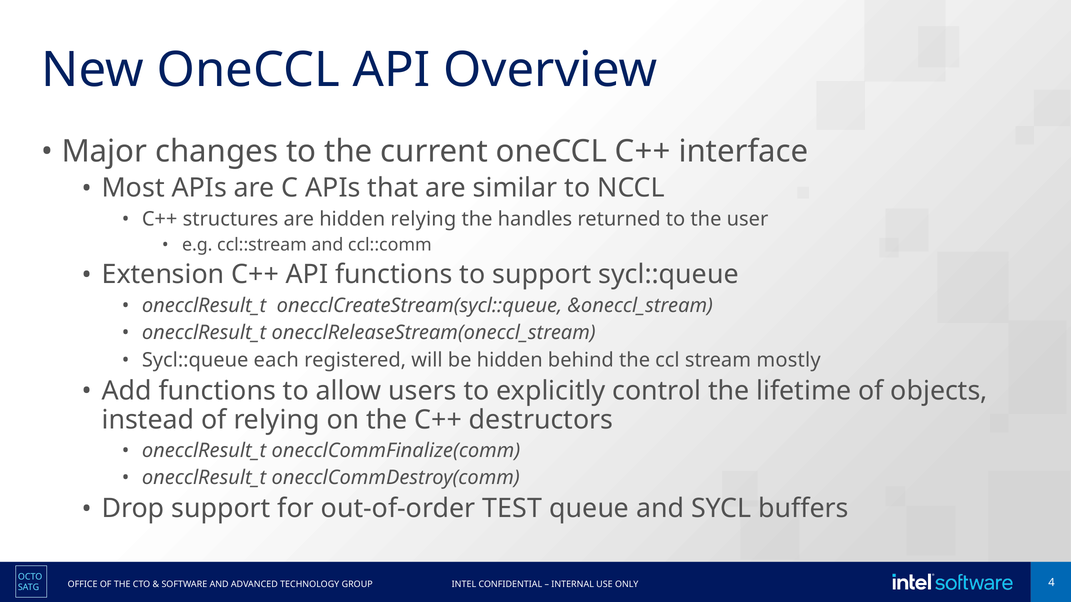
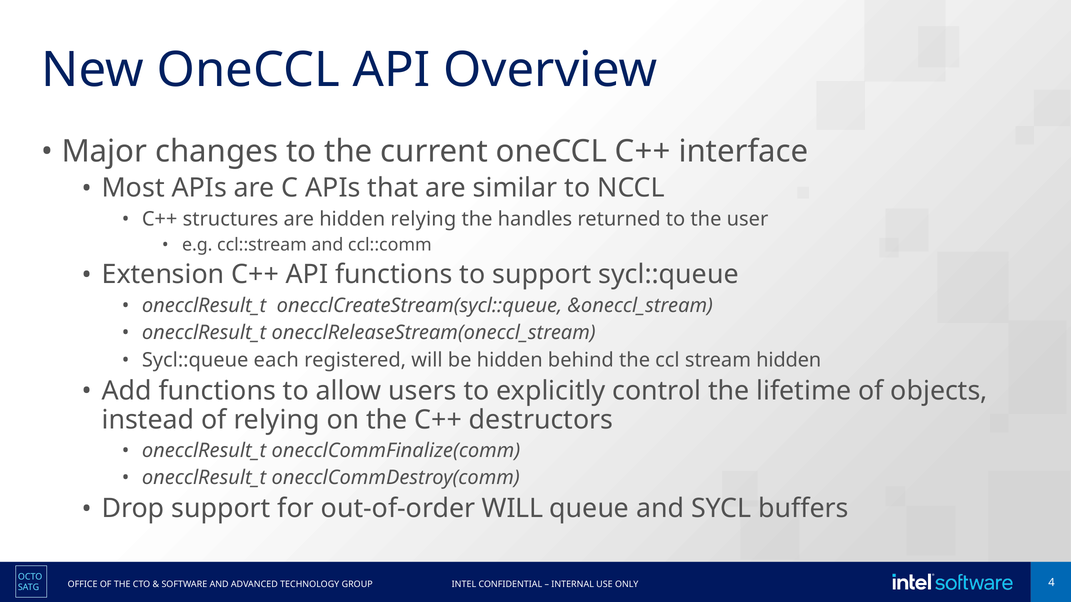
stream mostly: mostly -> hidden
out-of-order TEST: TEST -> WILL
